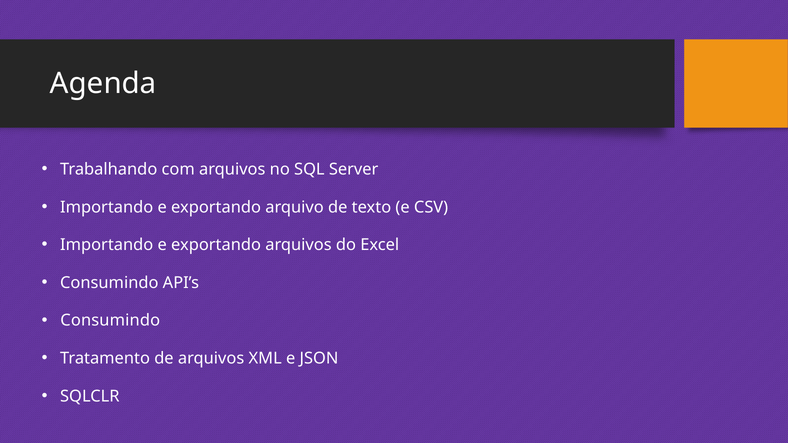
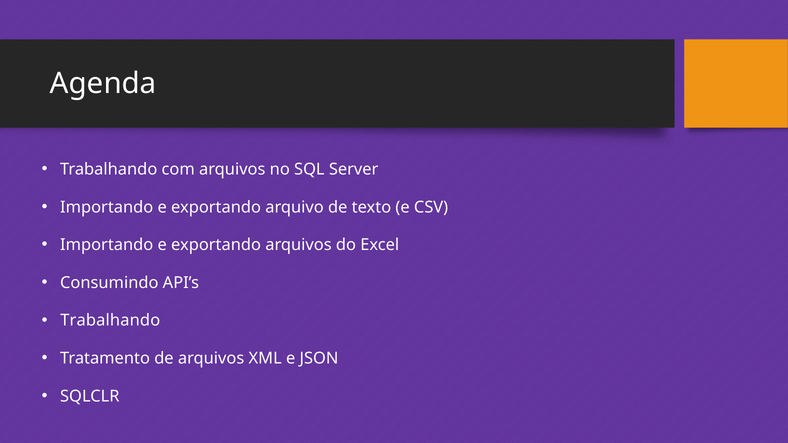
Consumindo at (110, 321): Consumindo -> Trabalhando
